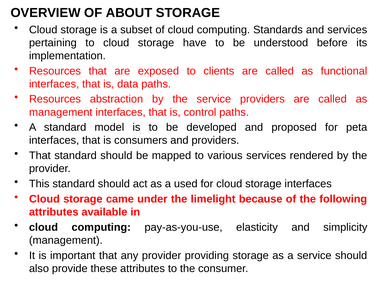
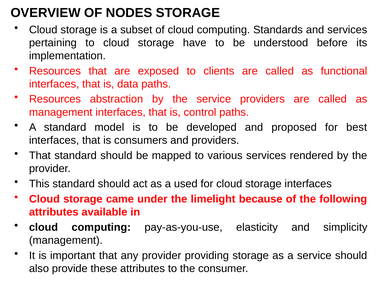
ABOUT: ABOUT -> NODES
peta: peta -> best
